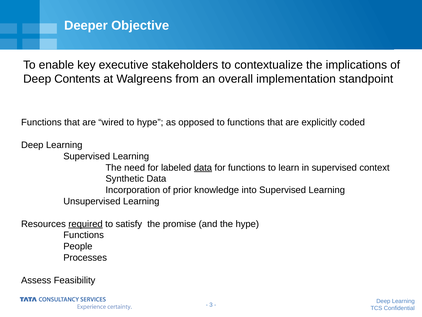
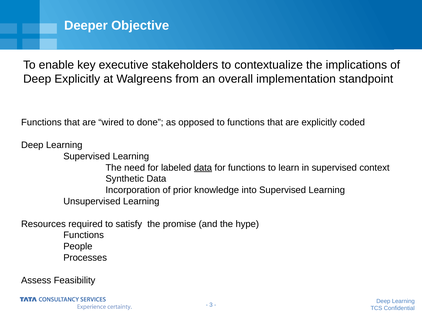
Deep Contents: Contents -> Explicitly
to hype: hype -> done
required underline: present -> none
